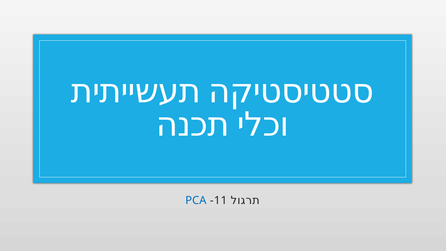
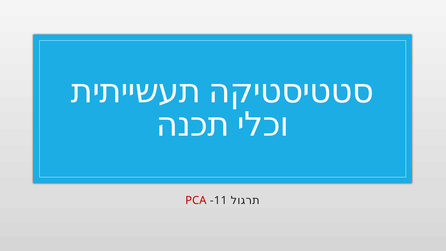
PCA colour: blue -> red
